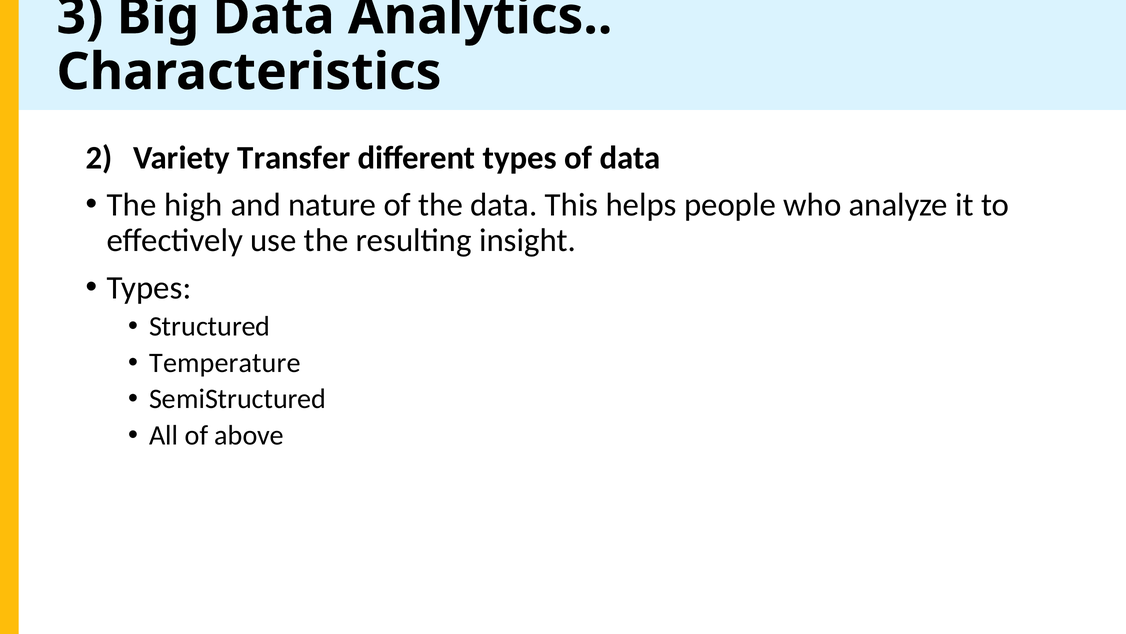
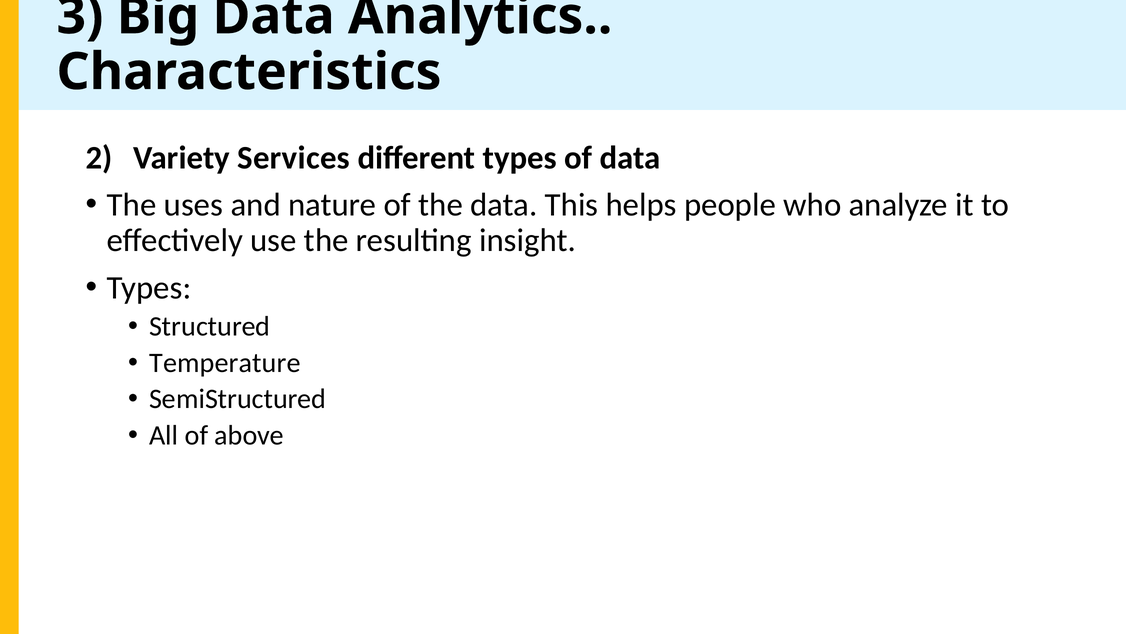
Transfer: Transfer -> Services
high: high -> uses
